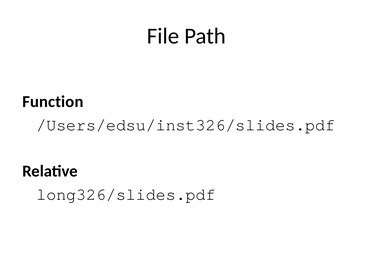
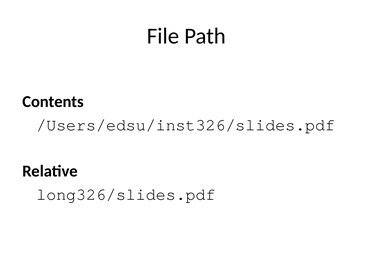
Function: Function -> Contents
